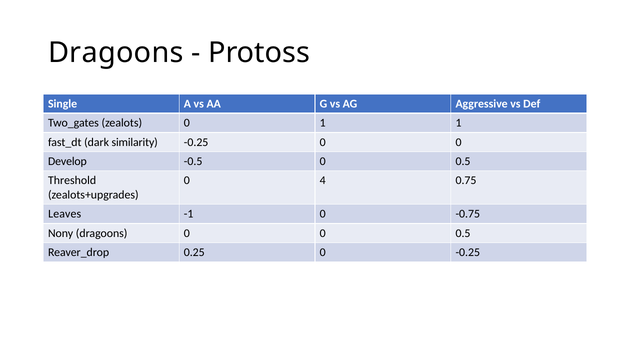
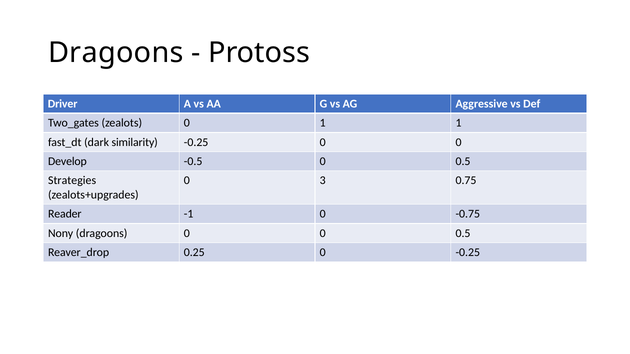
Single: Single -> Driver
Threshold: Threshold -> Strategies
4: 4 -> 3
Leaves: Leaves -> Reader
